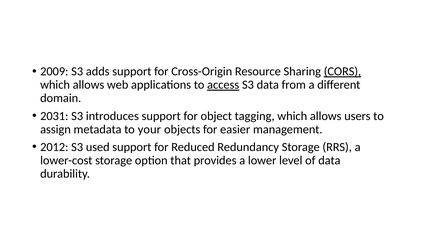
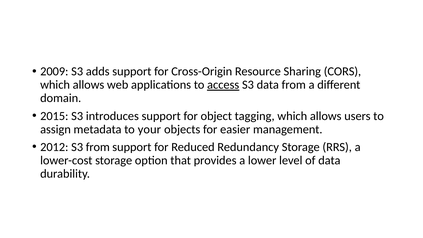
CORS underline: present -> none
2031: 2031 -> 2015
S3 used: used -> from
